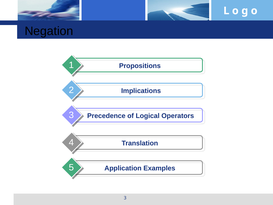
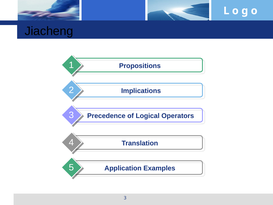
Negation: Negation -> Jiacheng
